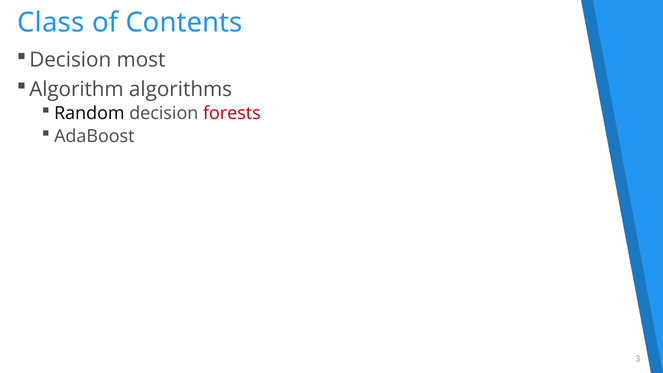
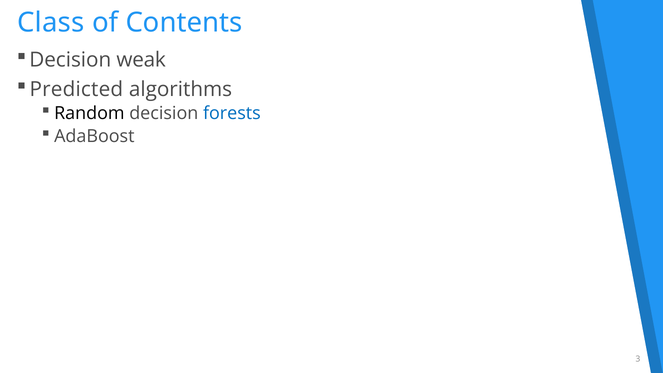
most: most -> weak
Algorithm: Algorithm -> Predicted
forests colour: red -> blue
